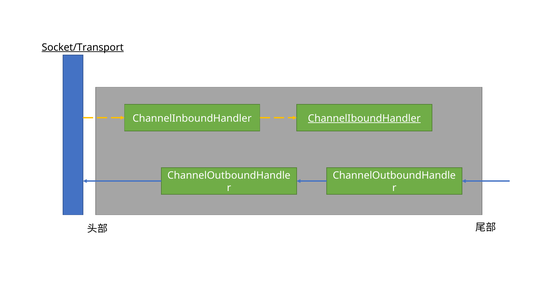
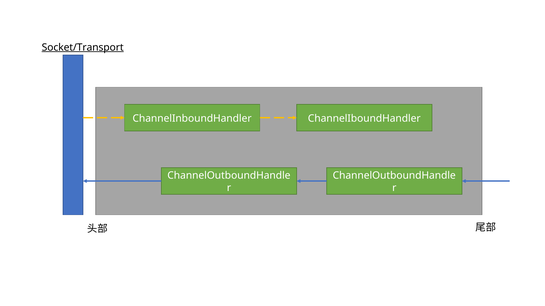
ChannelIboundHandler underline: present -> none
